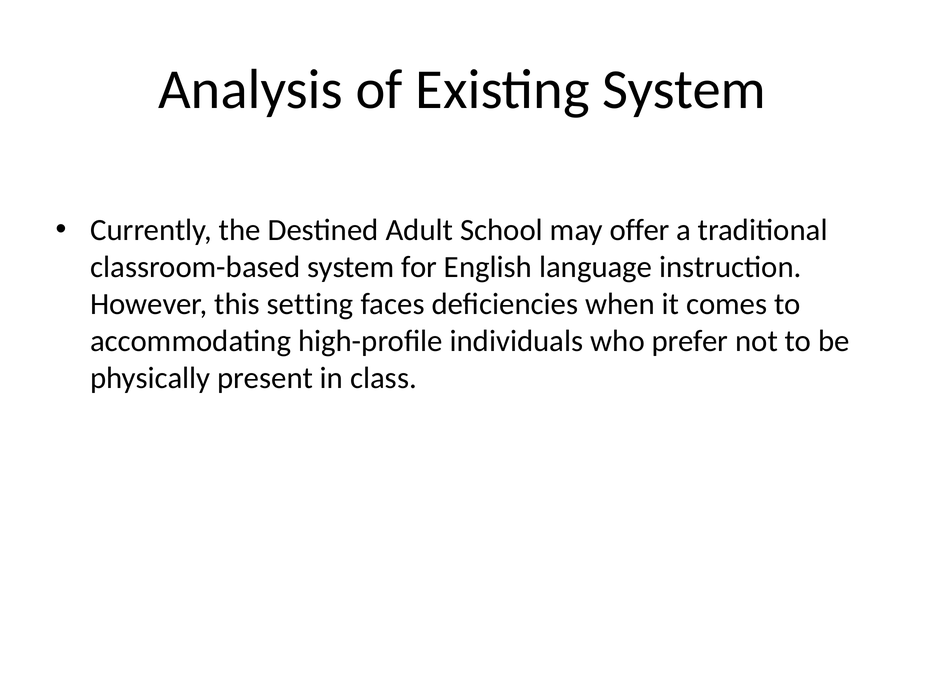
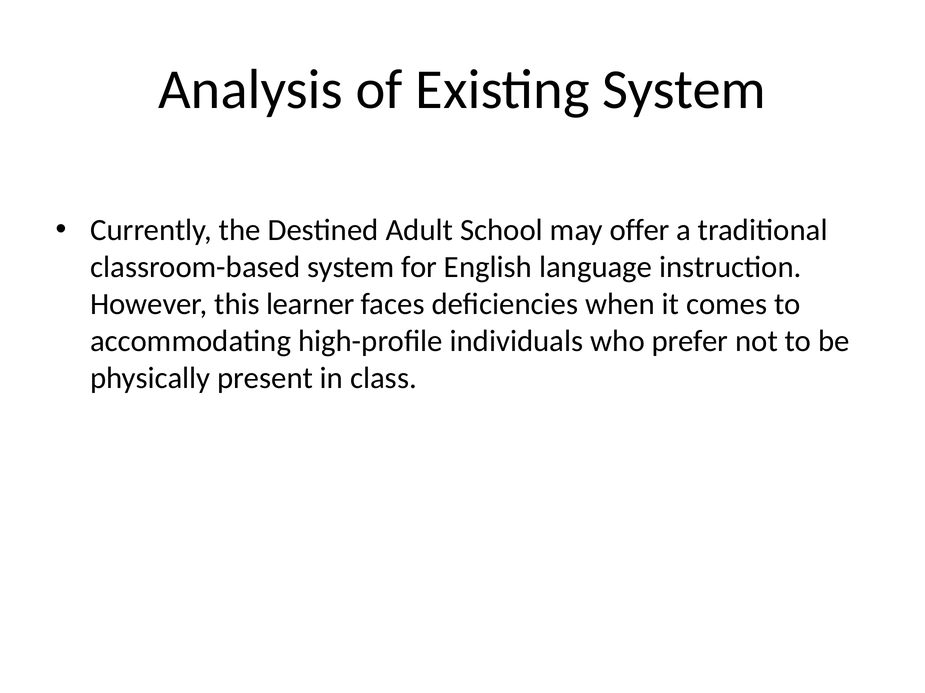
setting: setting -> learner
